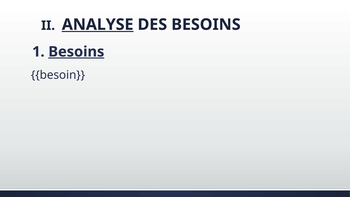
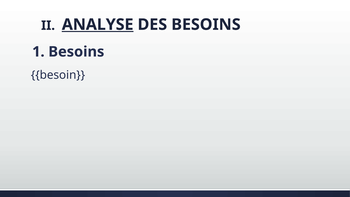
Besoins at (76, 52) underline: present -> none
